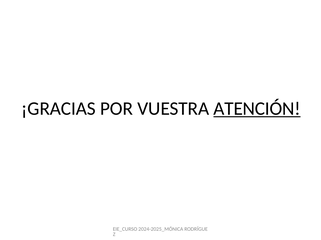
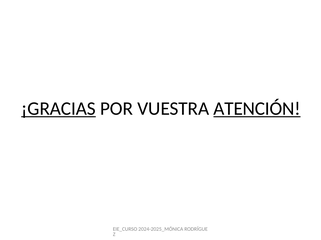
¡GRACIAS underline: none -> present
